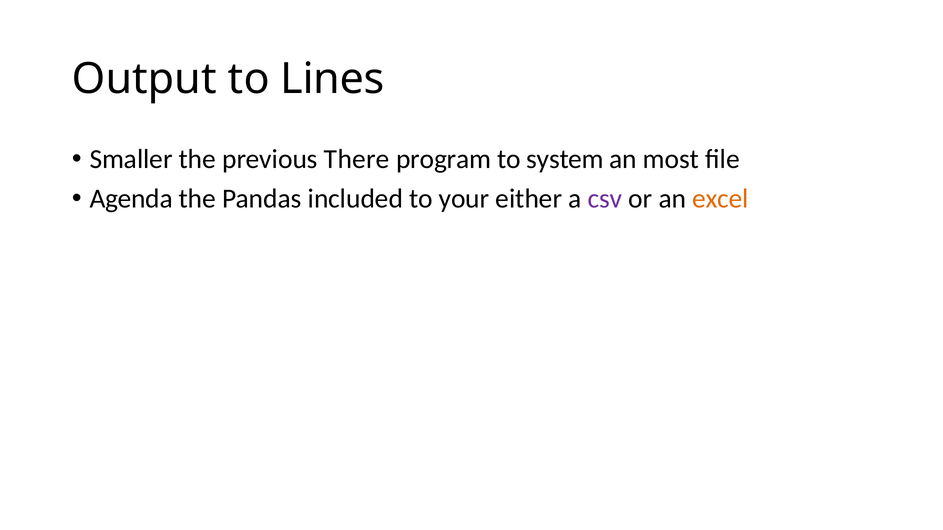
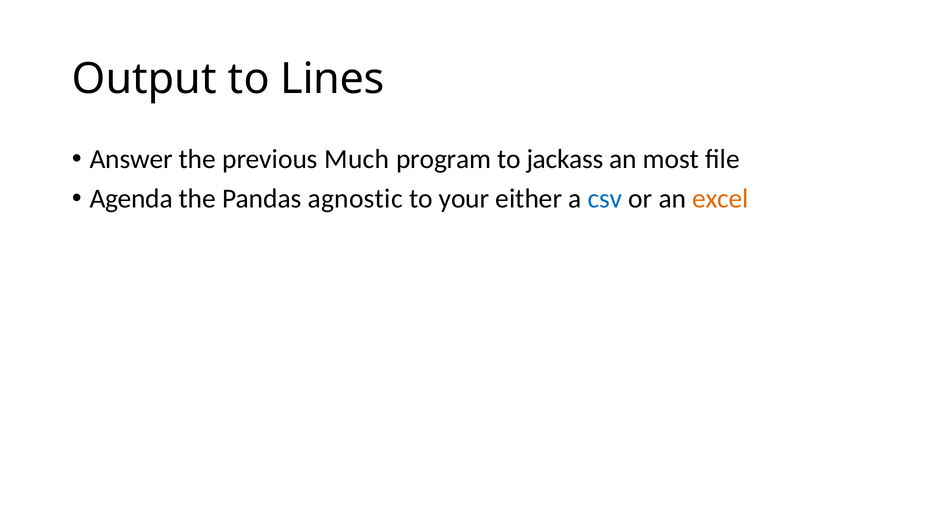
Smaller: Smaller -> Answer
There: There -> Much
system: system -> jackass
included: included -> agnostic
csv colour: purple -> blue
